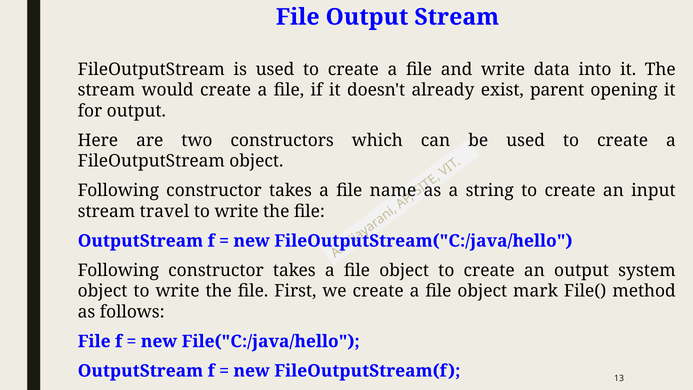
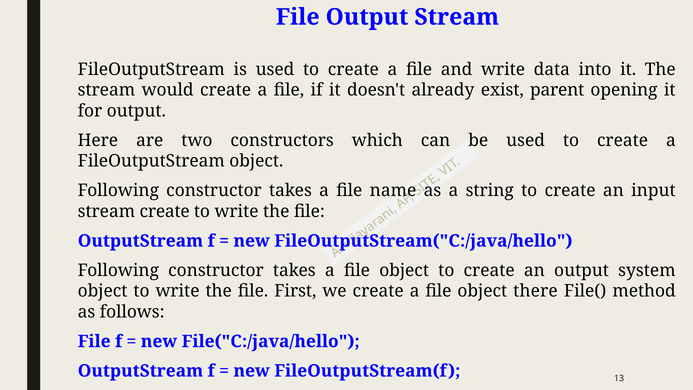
stream travel: travel -> create
mark: mark -> there
